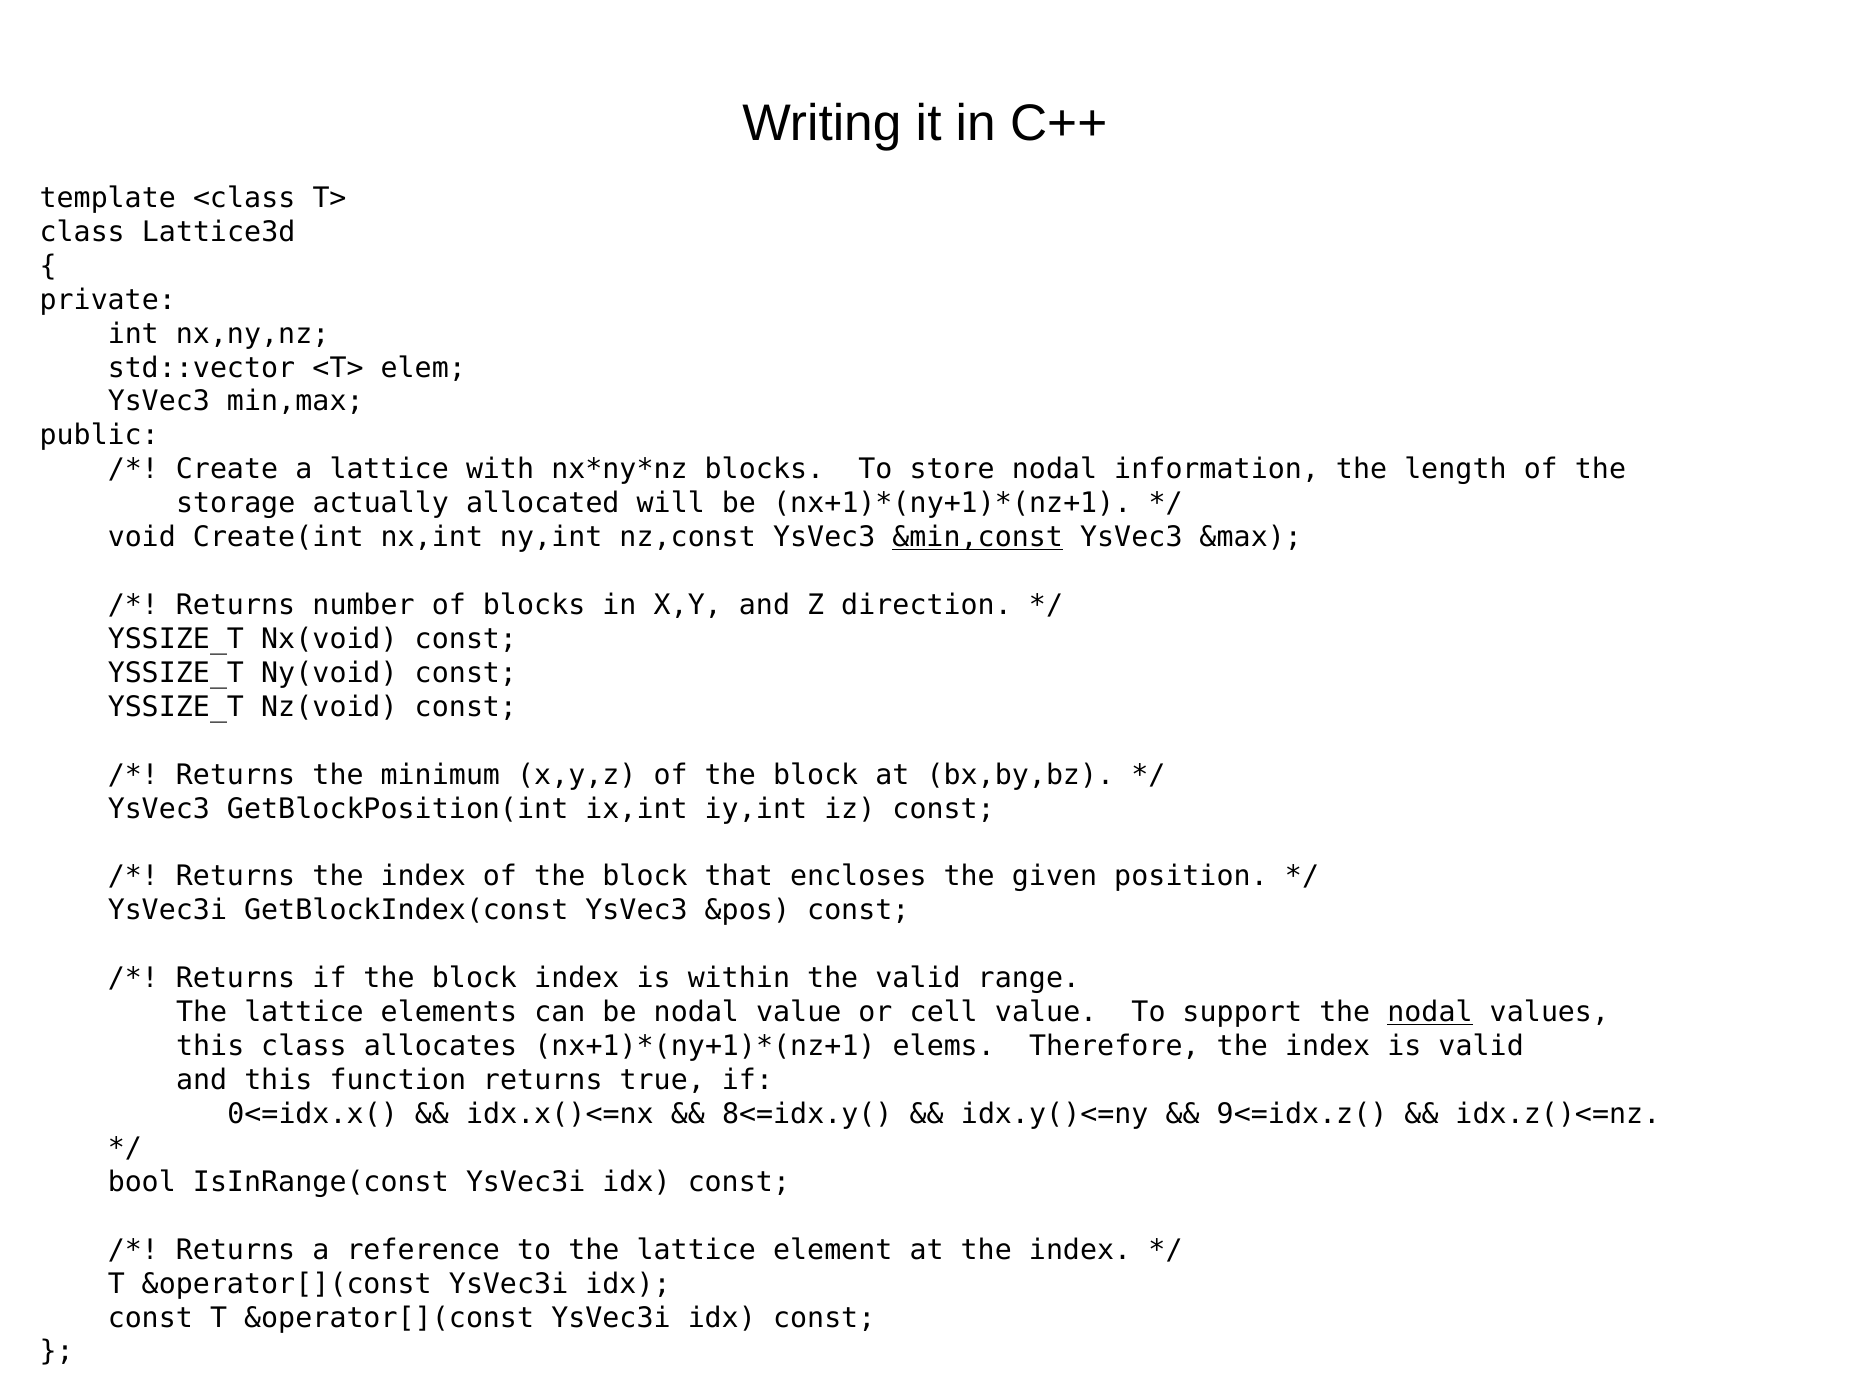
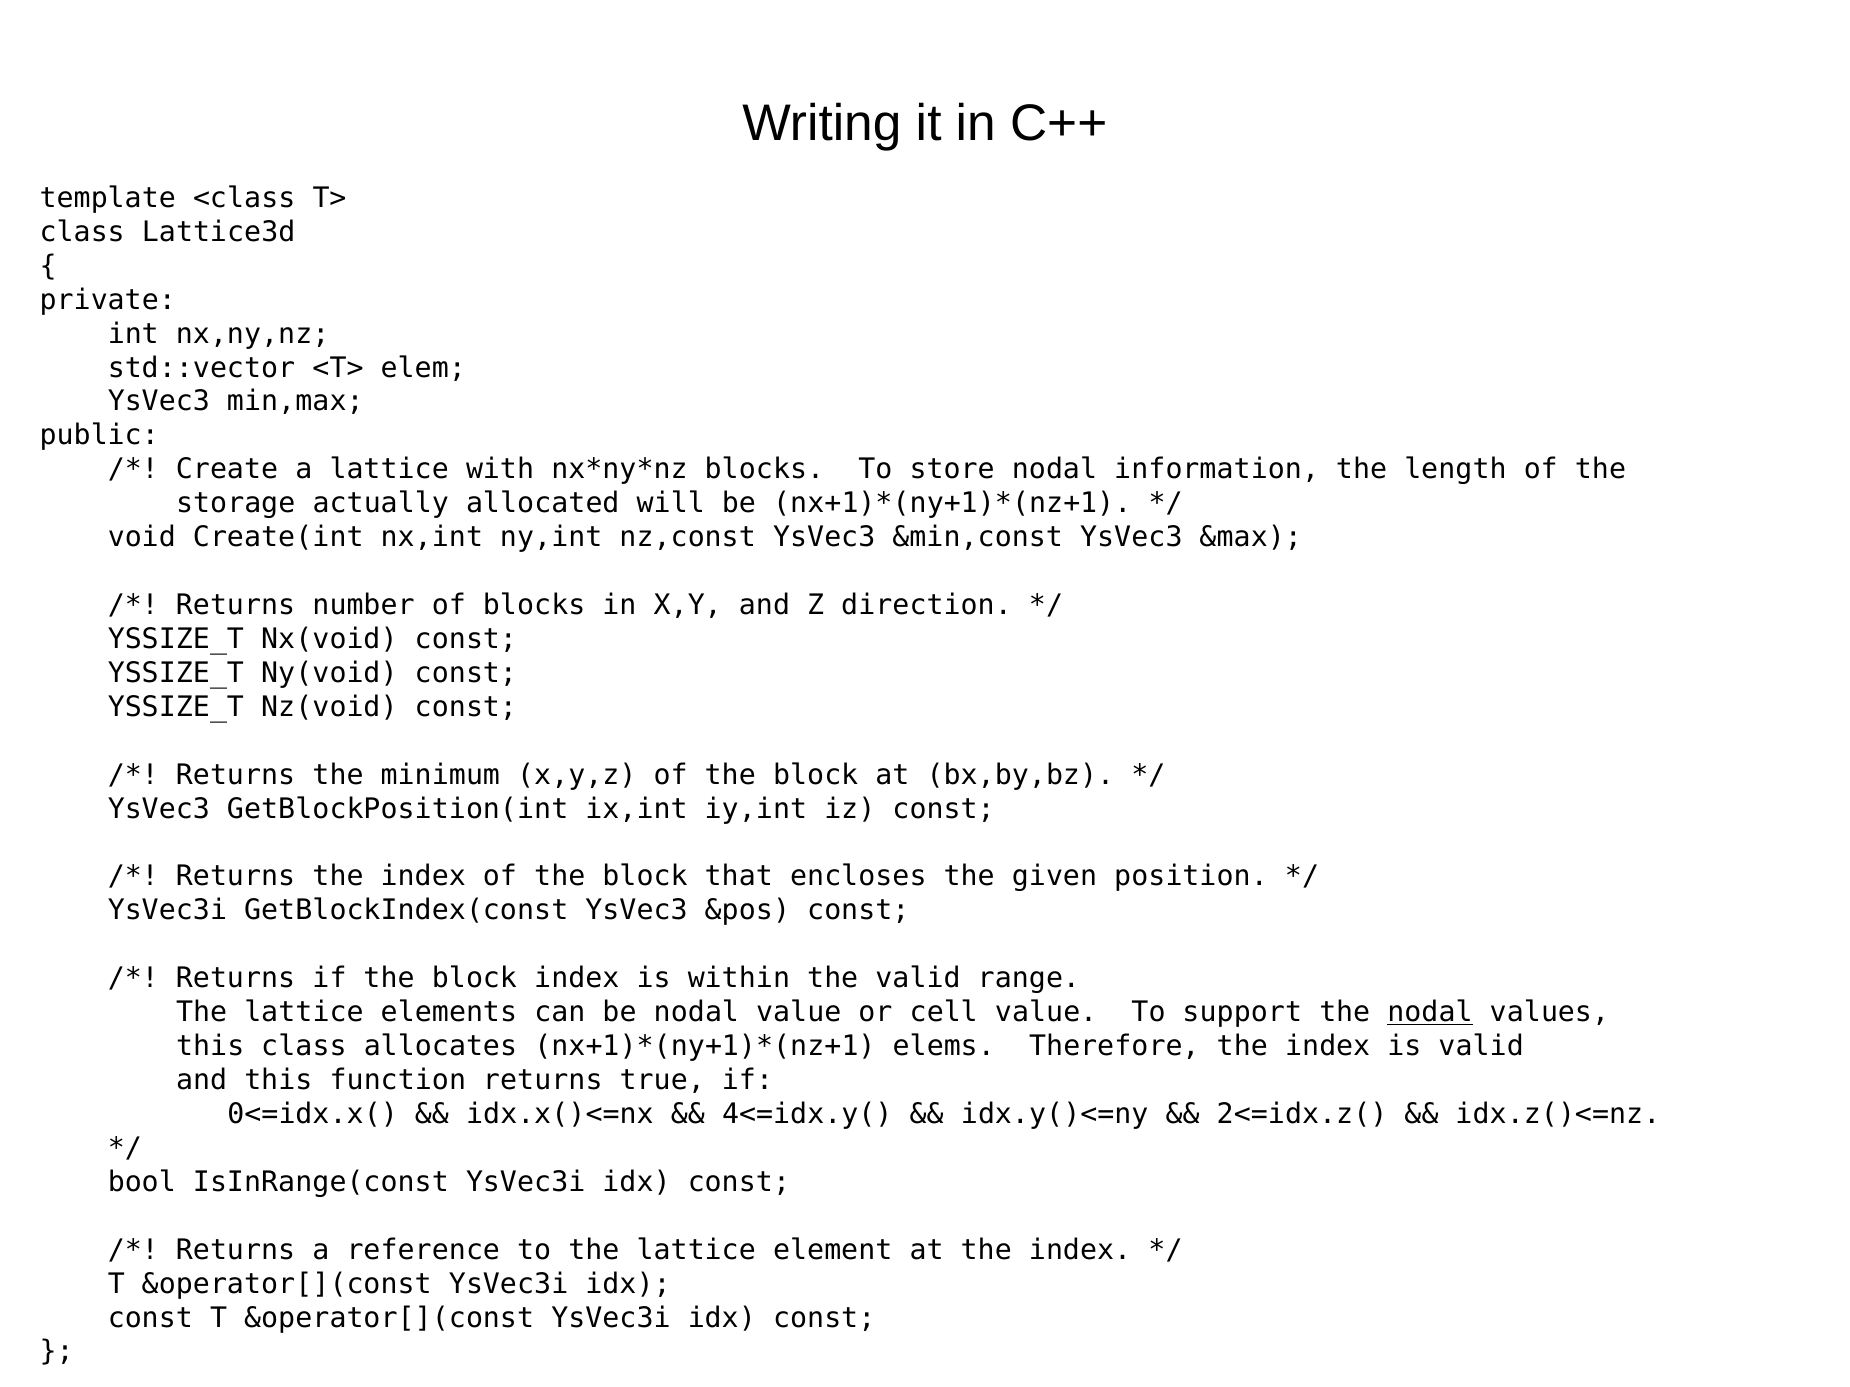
&min,const underline: present -> none
8<=idx.y(: 8<=idx.y( -> 4<=idx.y(
9<=idx.z(: 9<=idx.z( -> 2<=idx.z(
